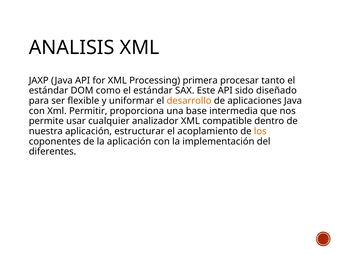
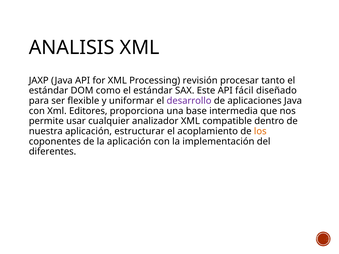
primera: primera -> revisión
sido: sido -> fácil
desarrollo colour: orange -> purple
Permitir: Permitir -> Editores
